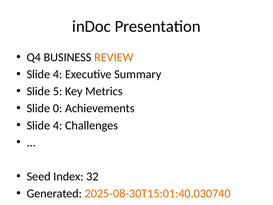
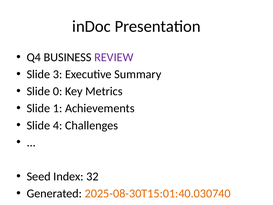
REVIEW colour: orange -> purple
4 at (58, 74): 4 -> 3
5: 5 -> 0
0: 0 -> 1
